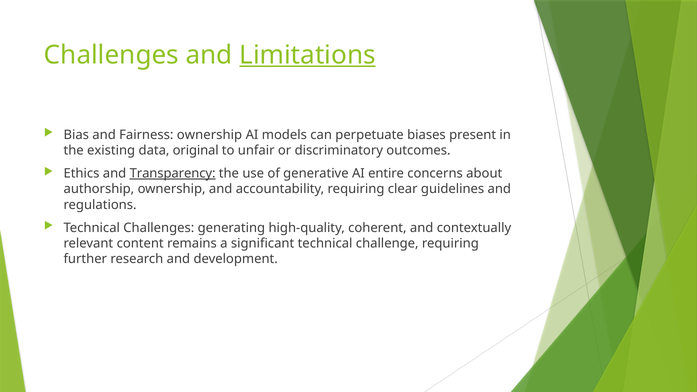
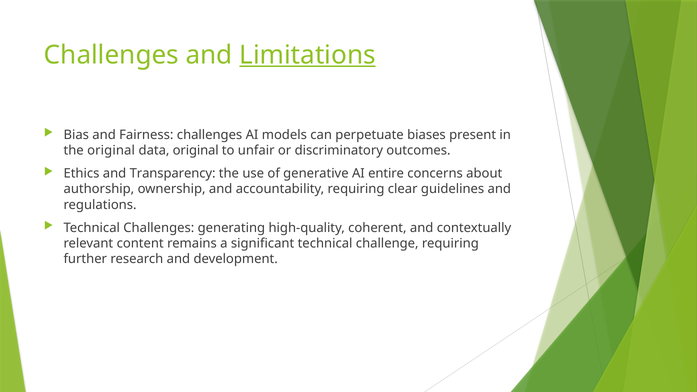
Fairness ownership: ownership -> challenges
the existing: existing -> original
Transparency underline: present -> none
